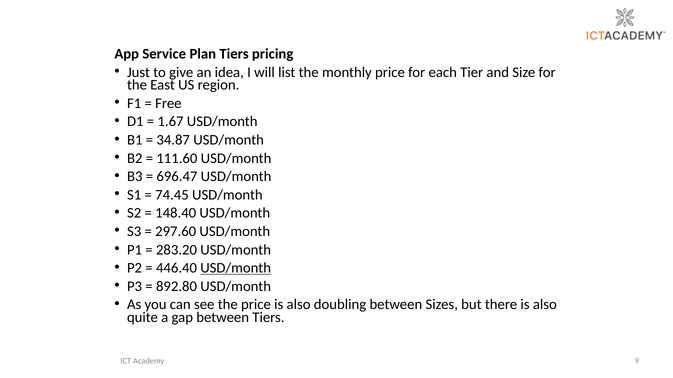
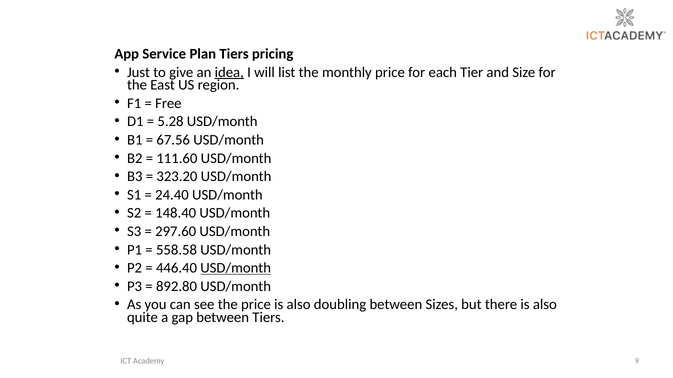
idea underline: none -> present
1.67: 1.67 -> 5.28
34.87: 34.87 -> 67.56
696.47: 696.47 -> 323.20
74.45: 74.45 -> 24.40
283.20: 283.20 -> 558.58
